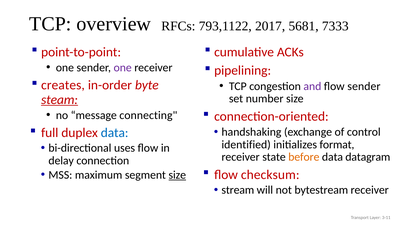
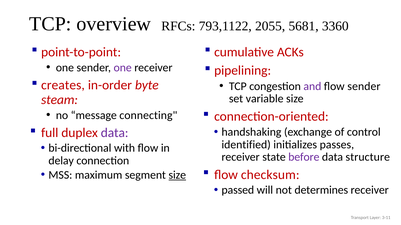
2017: 2017 -> 2055
7333: 7333 -> 3360
number: number -> variable
steam underline: present -> none
data at (115, 133) colour: blue -> purple
format: format -> passes
uses: uses -> with
before colour: orange -> purple
datagram: datagram -> structure
stream: stream -> passed
bytestream: bytestream -> determines
